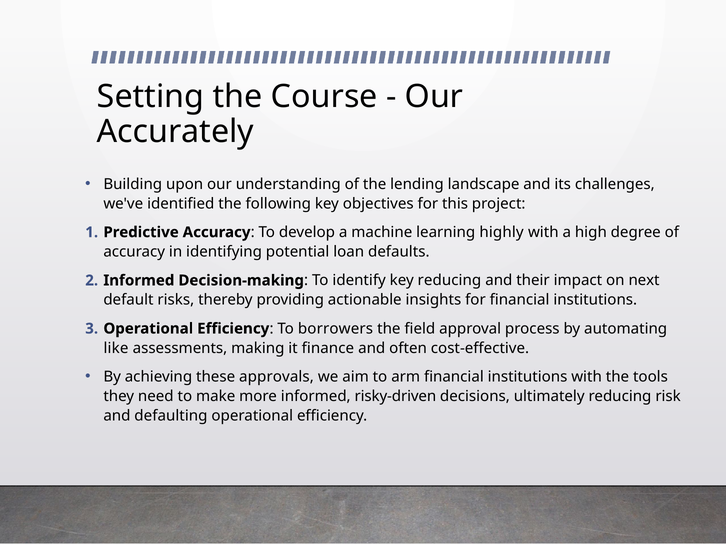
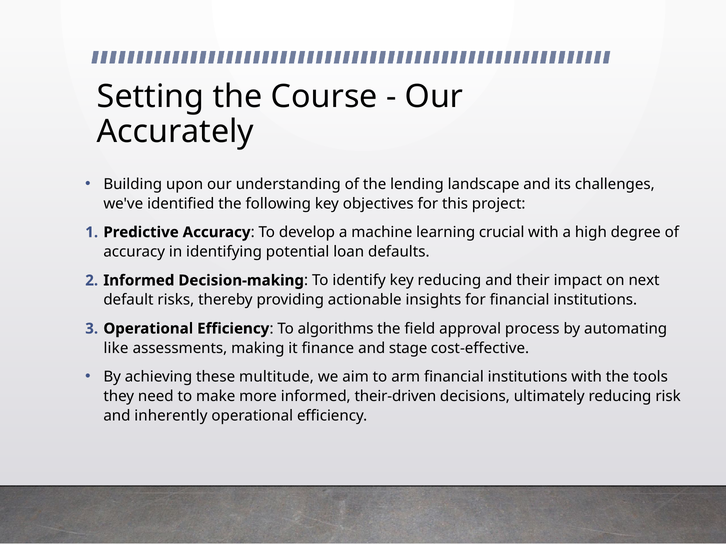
highly: highly -> crucial
borrowers: borrowers -> algorithms
often: often -> stage
approvals: approvals -> multitude
risky-driven: risky-driven -> their-driven
defaulting: defaulting -> inherently
